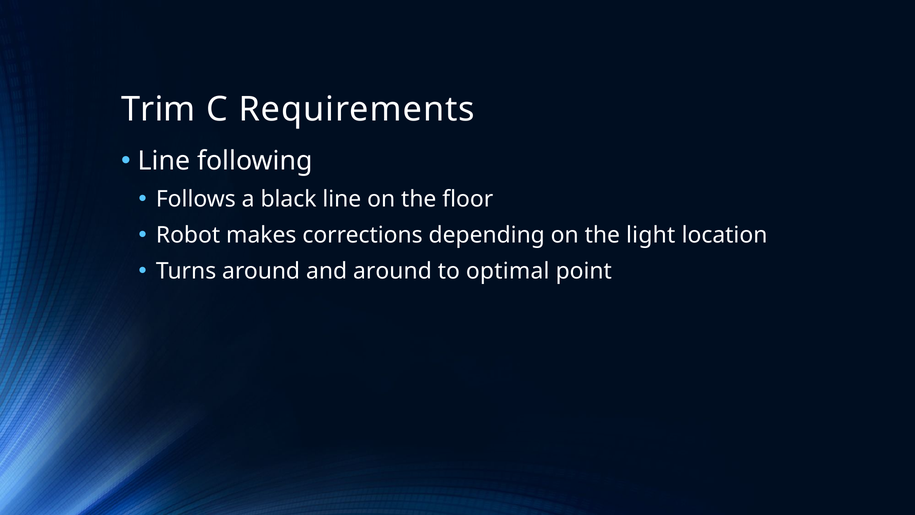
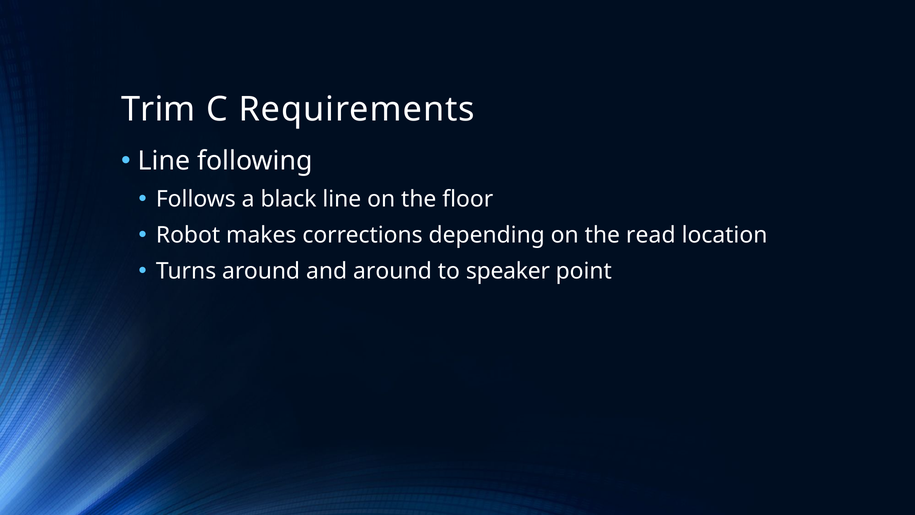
light: light -> read
optimal: optimal -> speaker
